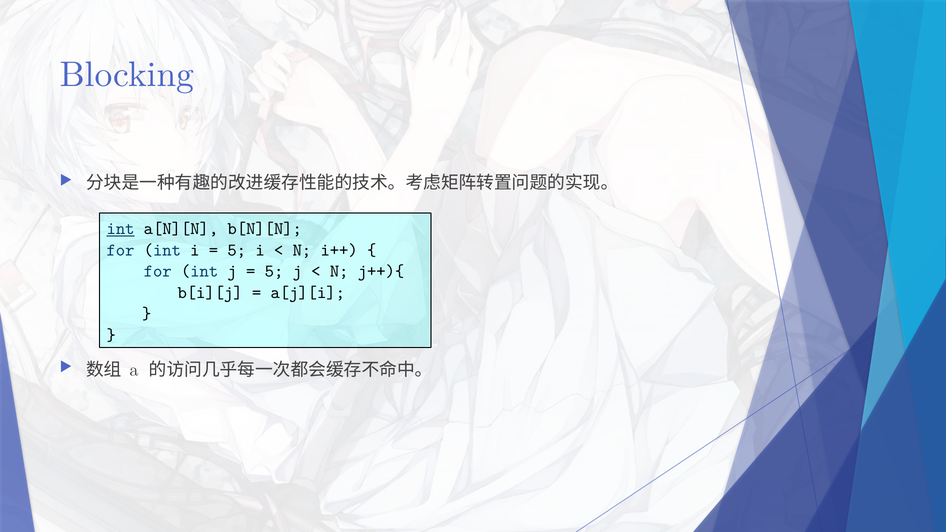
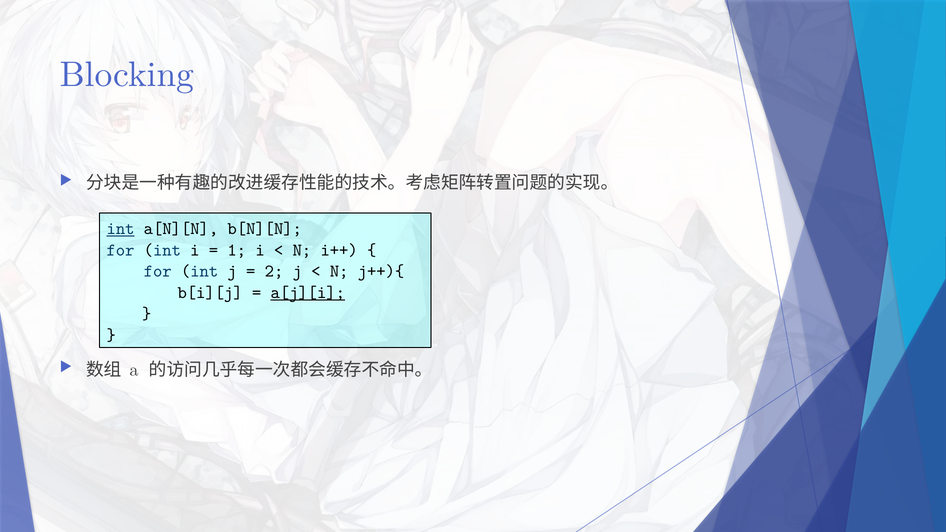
5 at (237, 250): 5 -> 1
5 at (274, 271): 5 -> 2
a[j][i underline: none -> present
